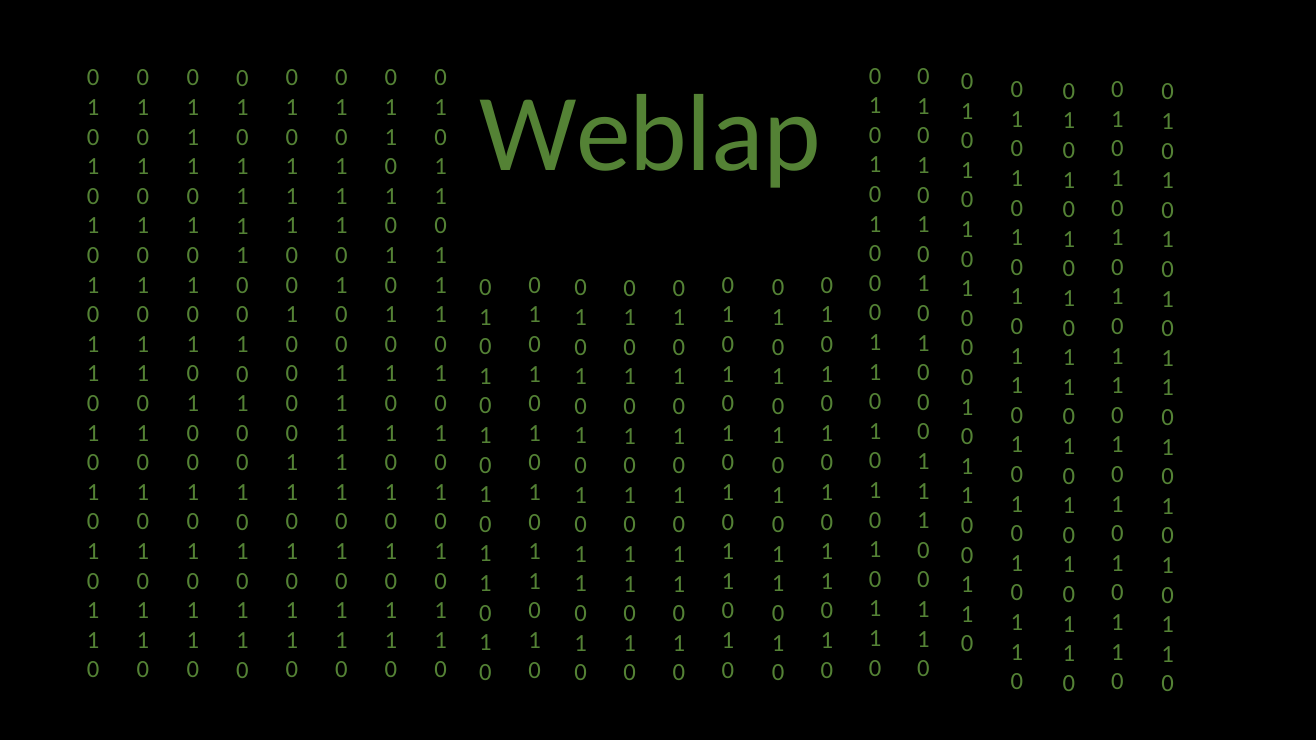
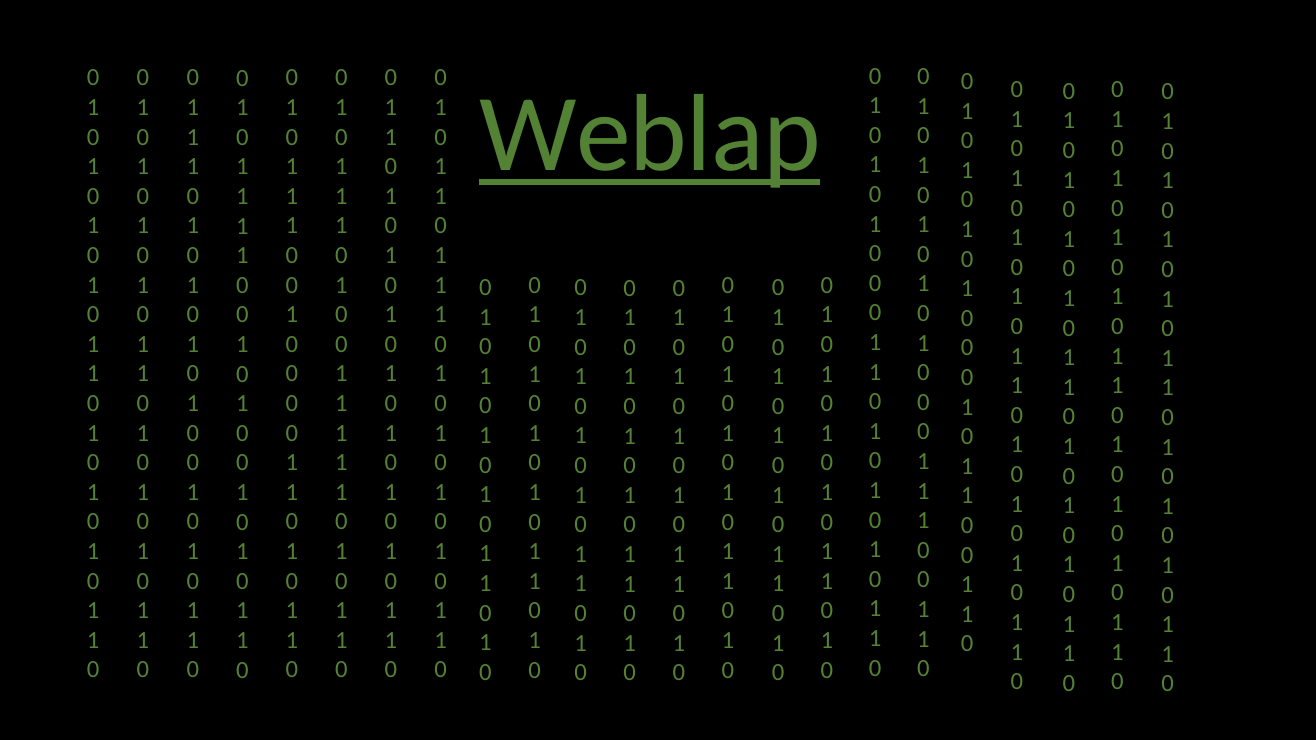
Weblap at (650, 135) underline: none -> present
